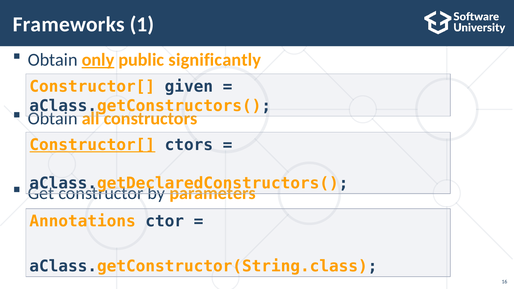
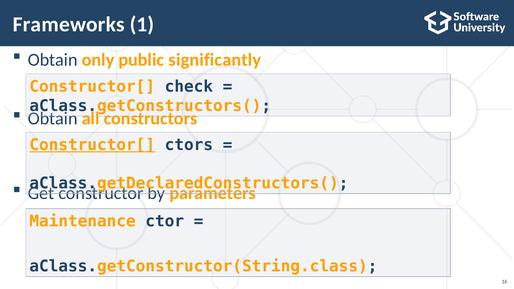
only underline: present -> none
given: given -> check
Annotations: Annotations -> Maintenance
